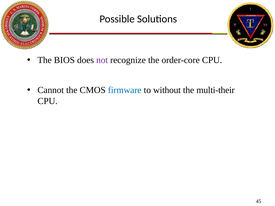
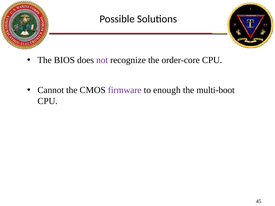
firmware colour: blue -> purple
without: without -> enough
multi-their: multi-their -> multi-boot
